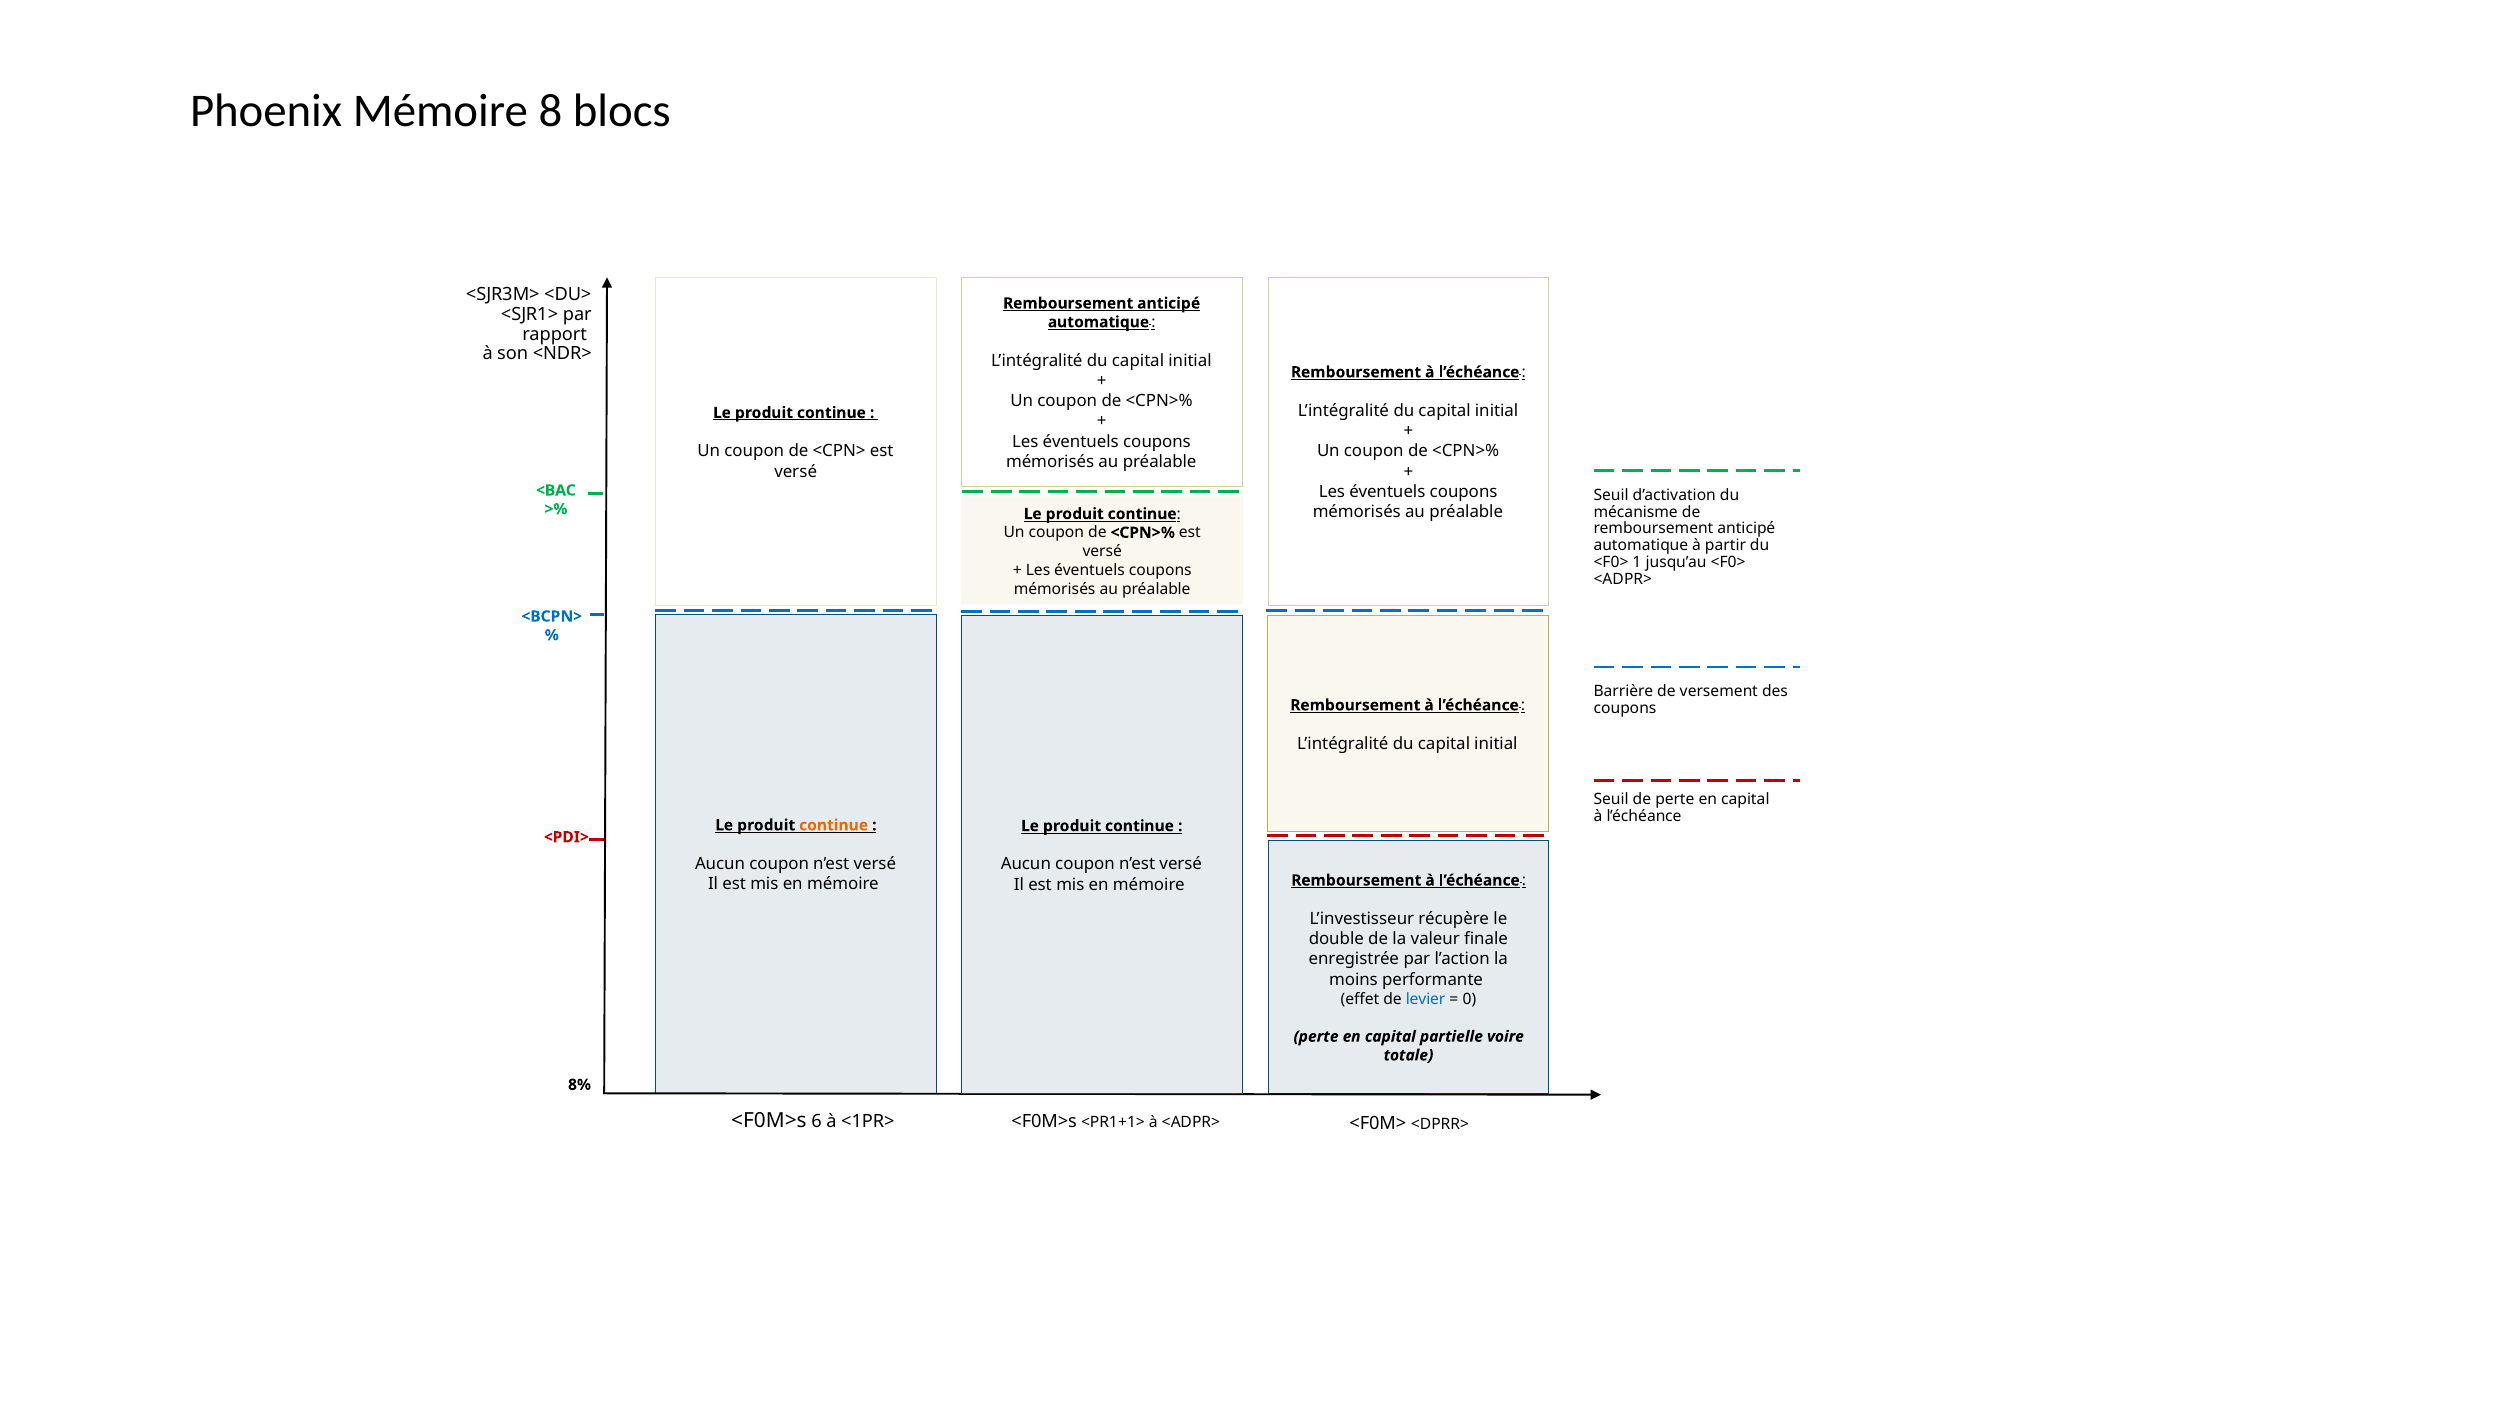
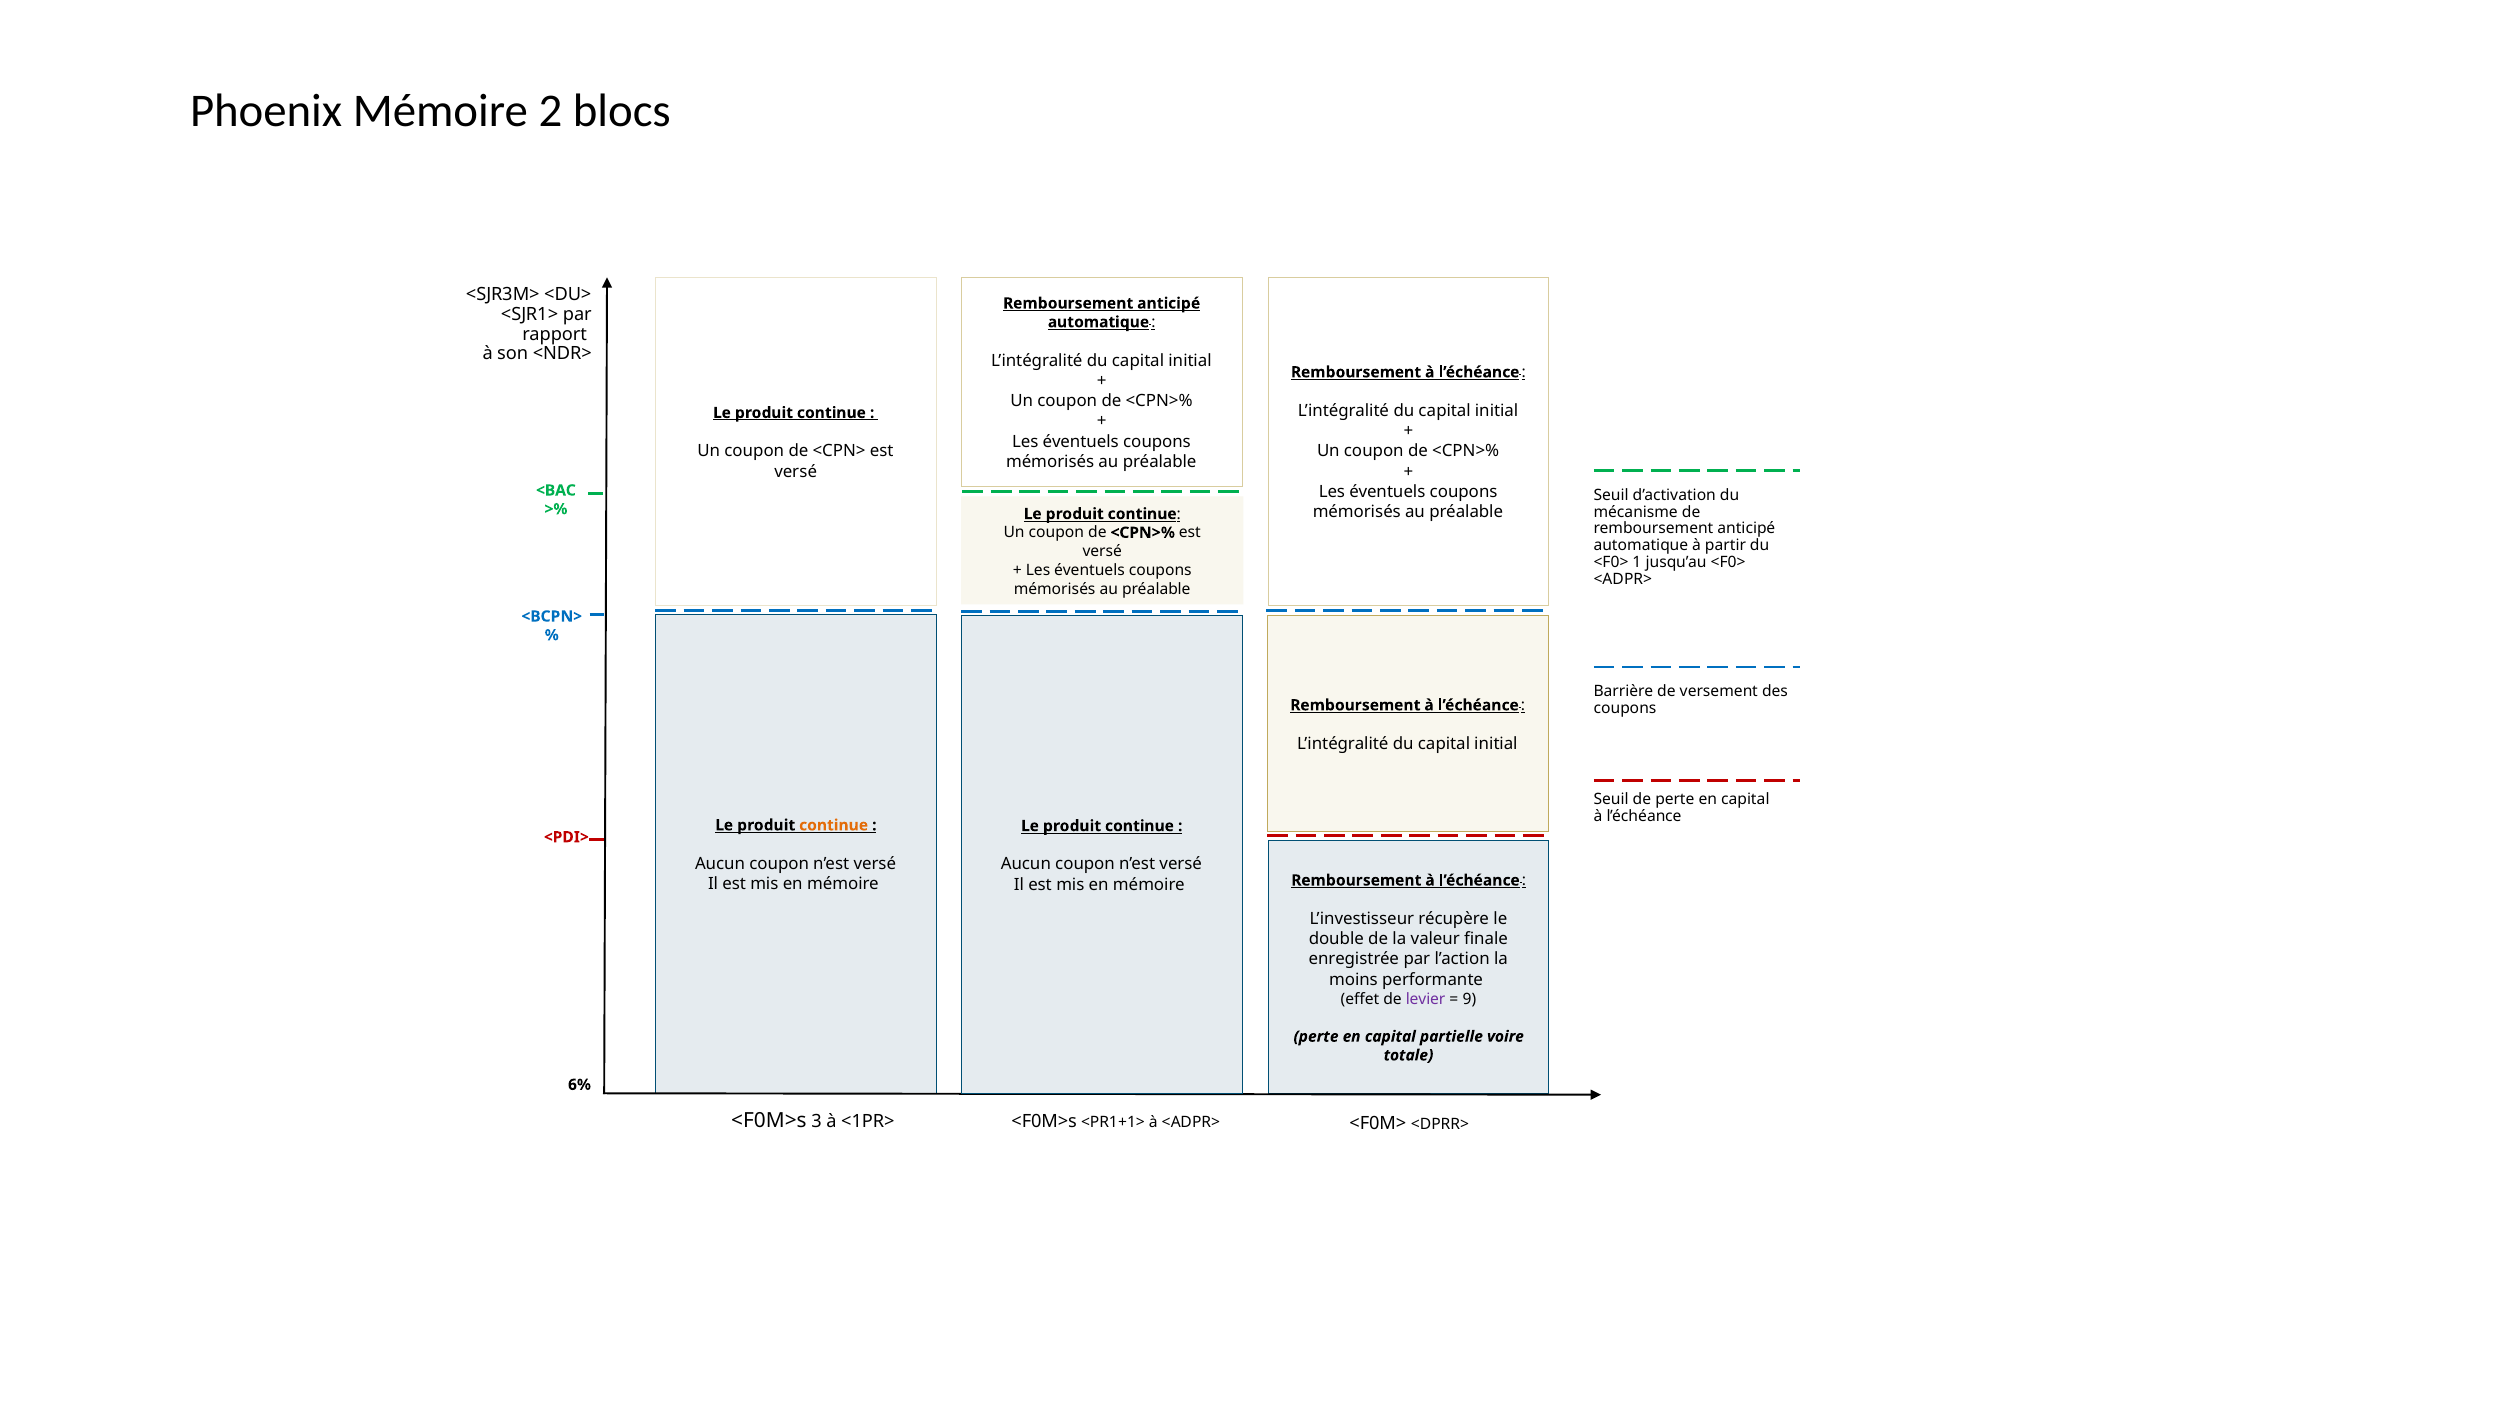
8: 8 -> 2
levier colour: blue -> purple
0: 0 -> 9
8%: 8% -> 6%
6: 6 -> 3
